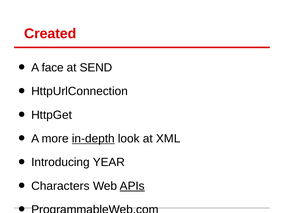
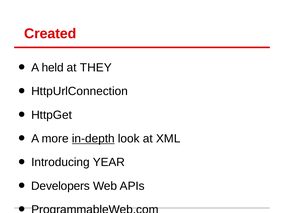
face: face -> held
SEND: SEND -> THEY
Characters: Characters -> Developers
APIs underline: present -> none
